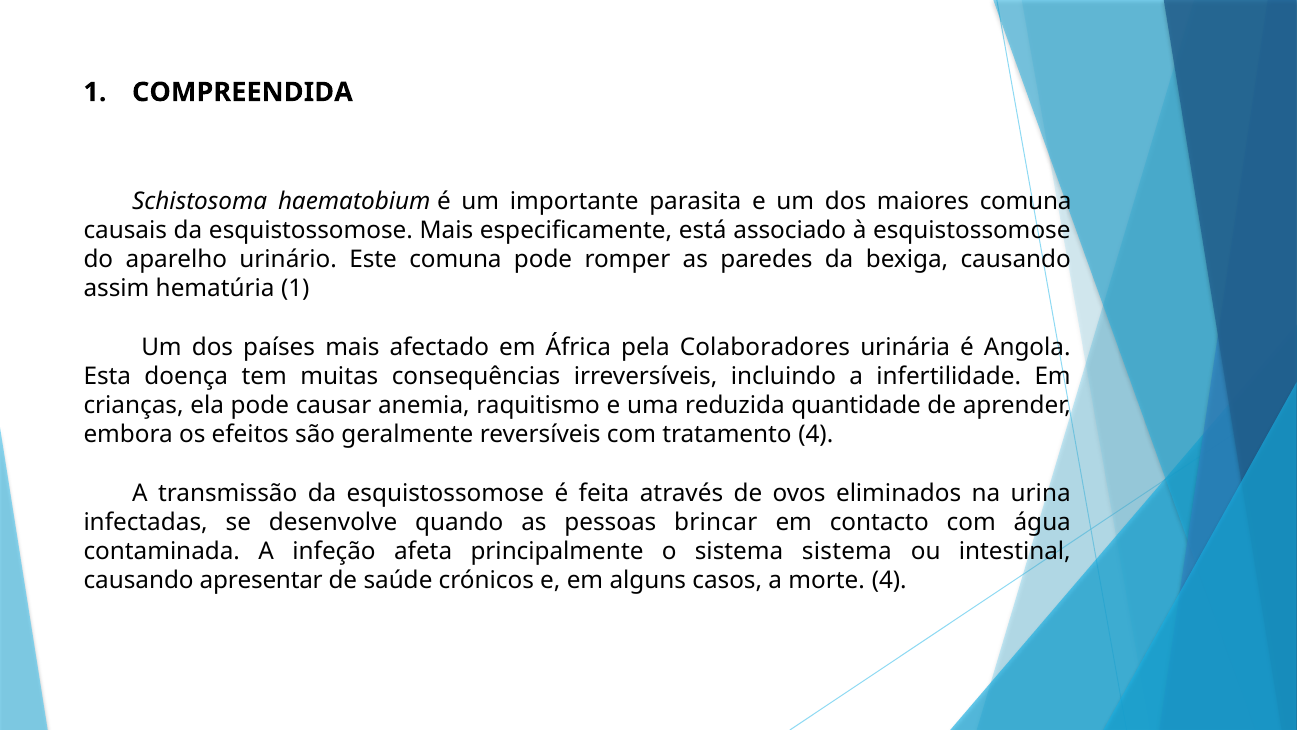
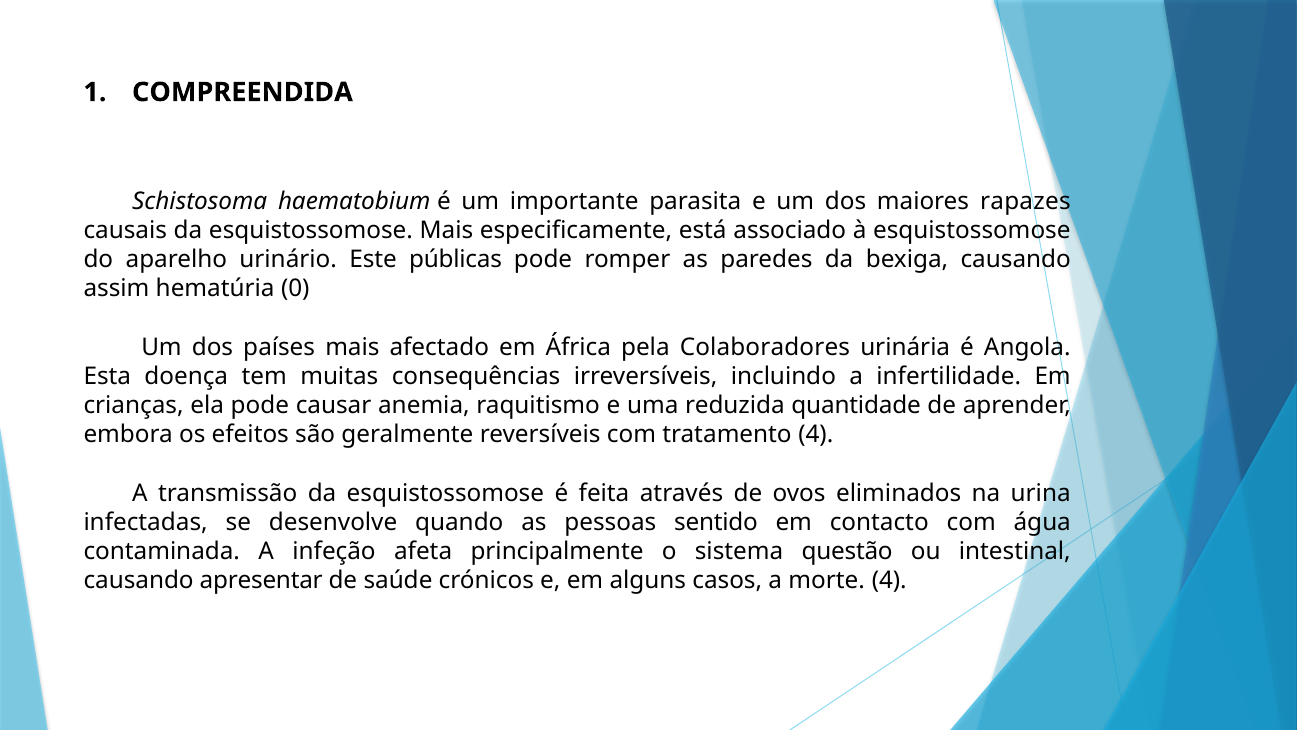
maiores comuna: comuna -> rapazes
Este comuna: comuna -> públicas
hematúria 1: 1 -> 0
brincar: brincar -> sentido
sistema sistema: sistema -> questão
